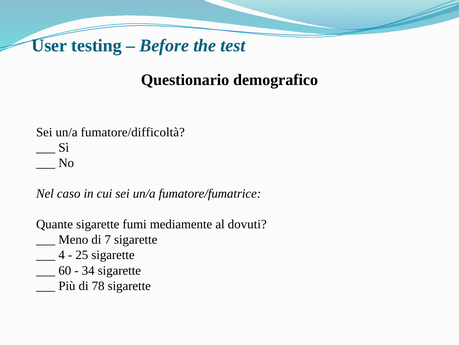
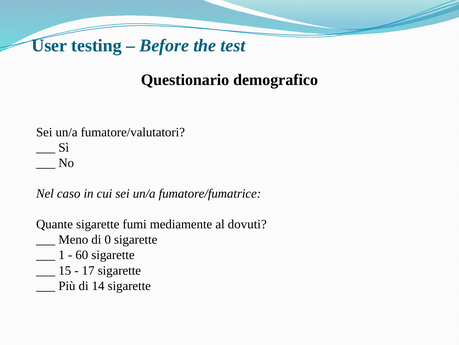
fumatore/difficoltà: fumatore/difficoltà -> fumatore/valutatori
7: 7 -> 0
4: 4 -> 1
25: 25 -> 60
60: 60 -> 15
34: 34 -> 17
78: 78 -> 14
